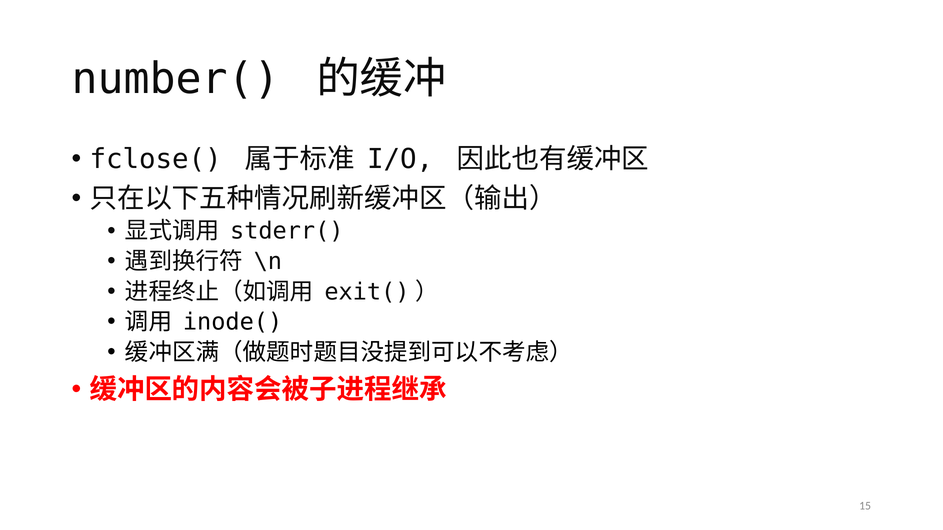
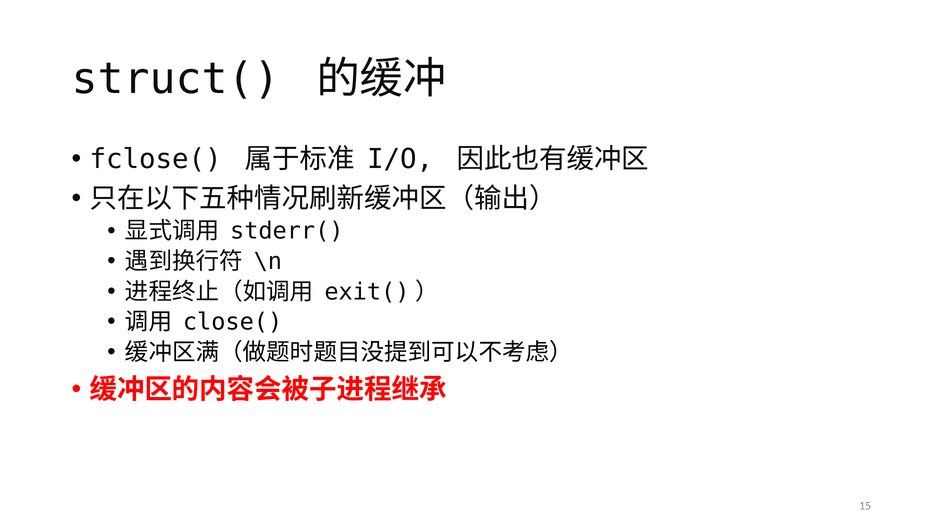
number(: number( -> struct(
inode(: inode( -> close(
